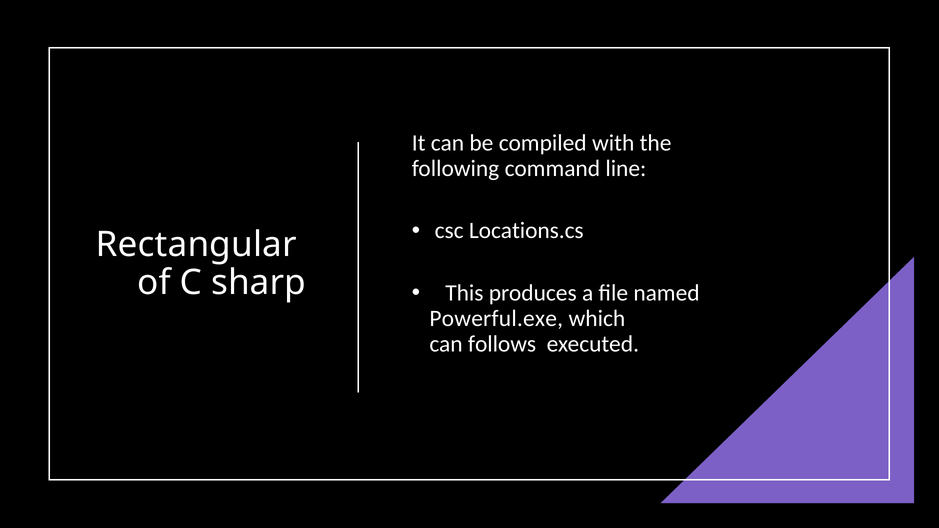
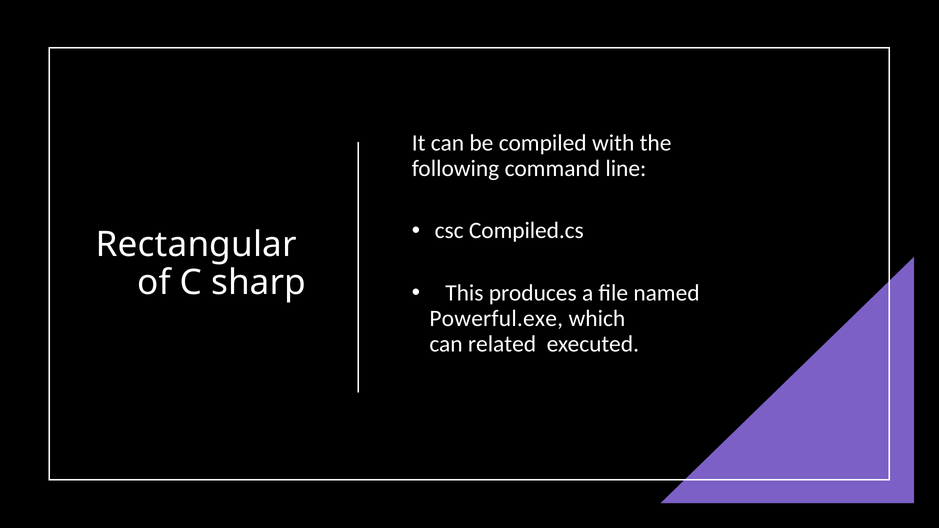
Locations.cs: Locations.cs -> Compiled.cs
follows: follows -> related
